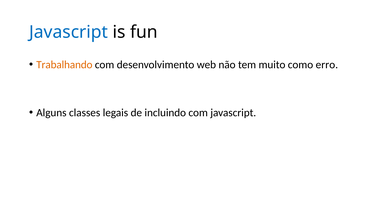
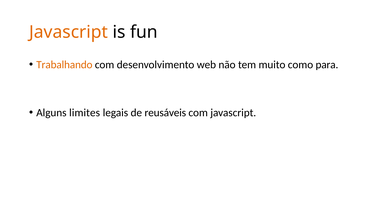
Javascript at (69, 32) colour: blue -> orange
erro: erro -> para
classes: classes -> limites
incluindo: incluindo -> reusáveis
